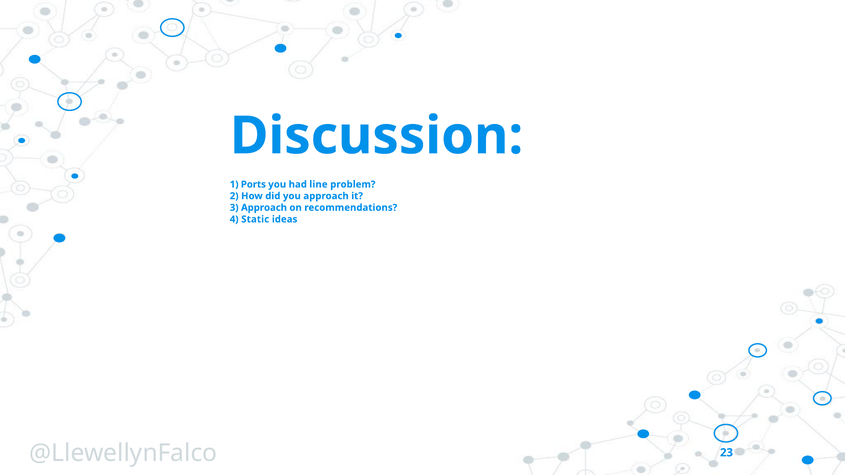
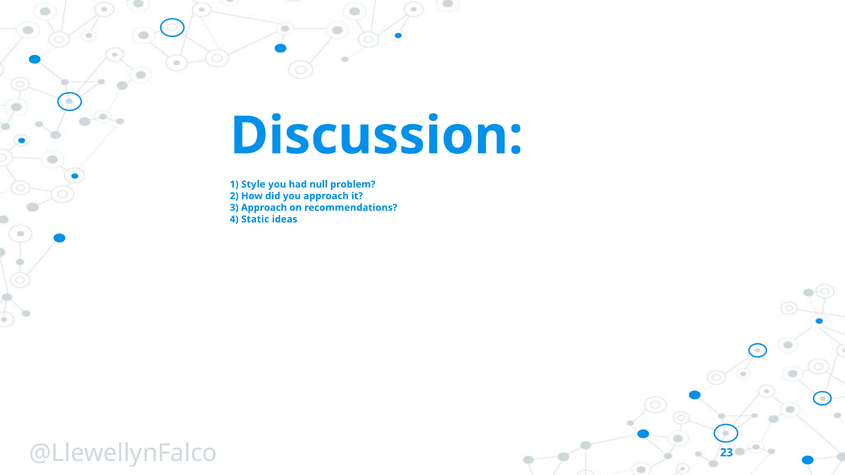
Ports: Ports -> Style
line: line -> null
